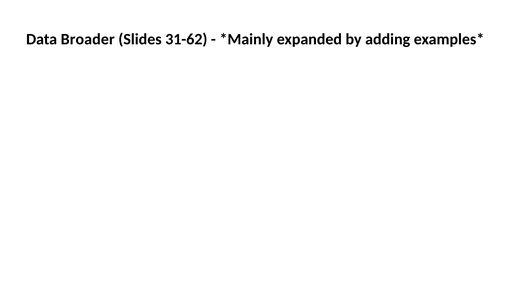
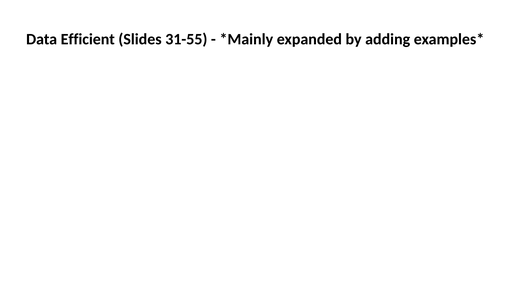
Broader: Broader -> Efficient
31-62: 31-62 -> 31-55
